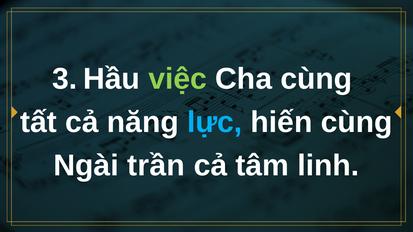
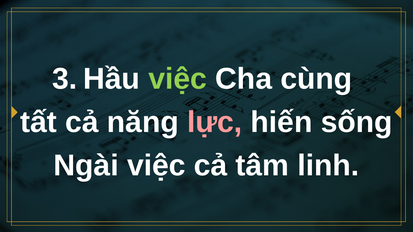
lực colour: light blue -> pink
hiến cùng: cùng -> sống
Ngài trần: trần -> việc
